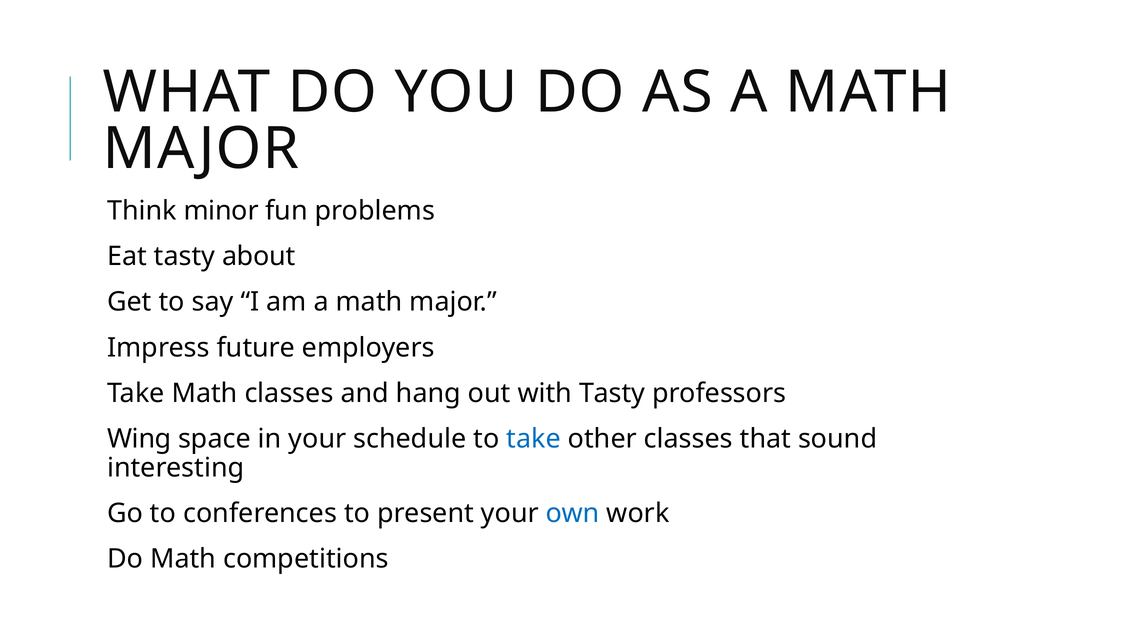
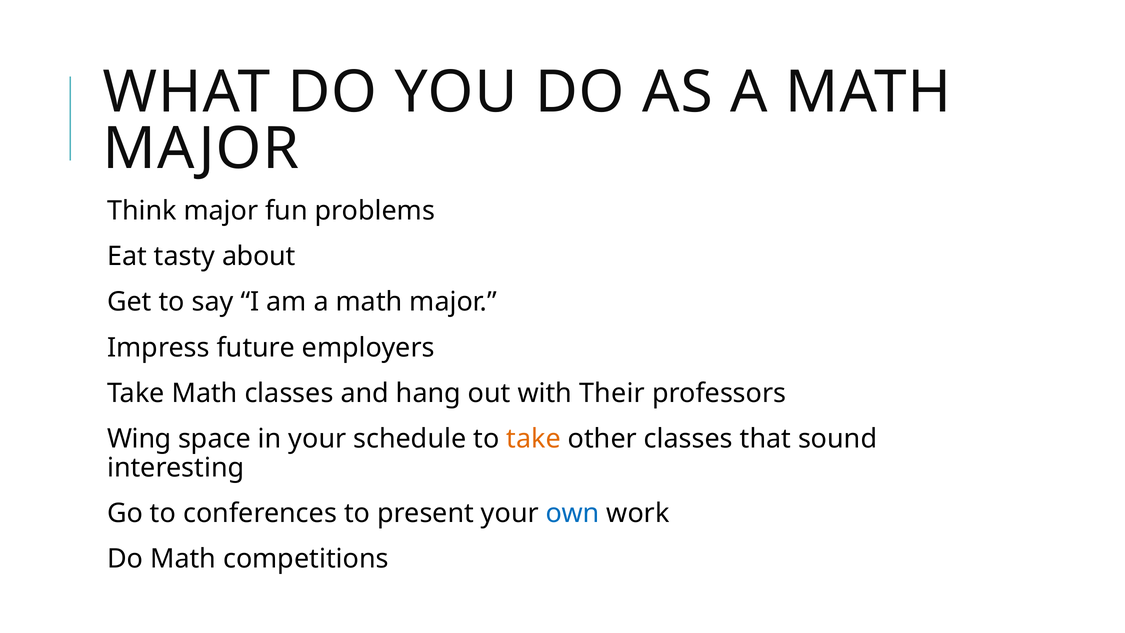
Think minor: minor -> major
with Tasty: Tasty -> Their
take at (534, 439) colour: blue -> orange
